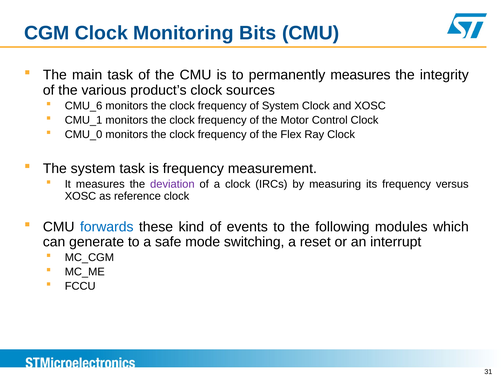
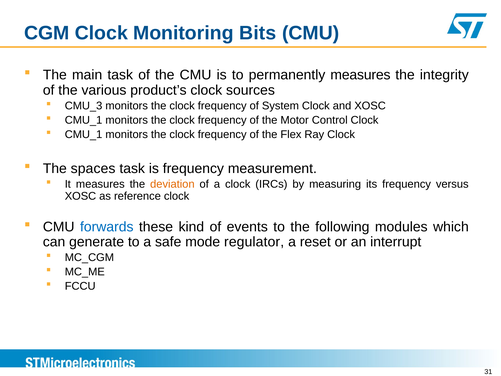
CMU_6: CMU_6 -> CMU_3
CMU_0 at (84, 134): CMU_0 -> CMU_1
The system: system -> spaces
deviation colour: purple -> orange
switching: switching -> regulator
